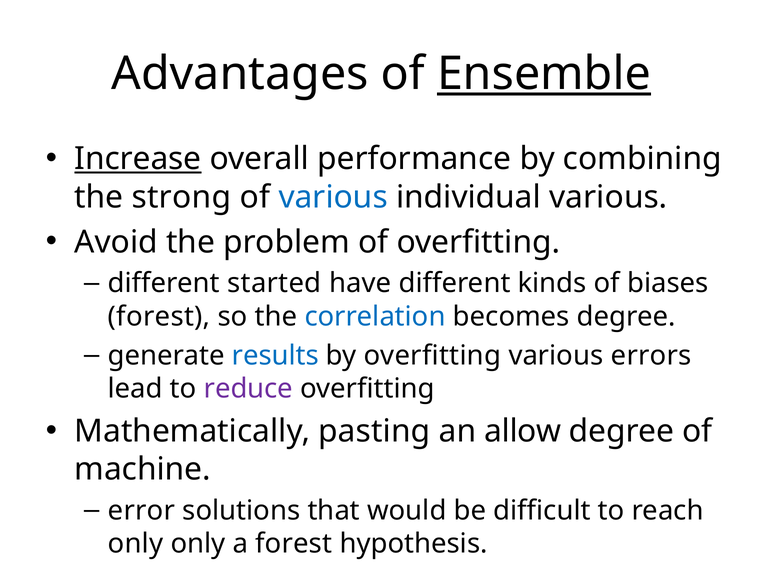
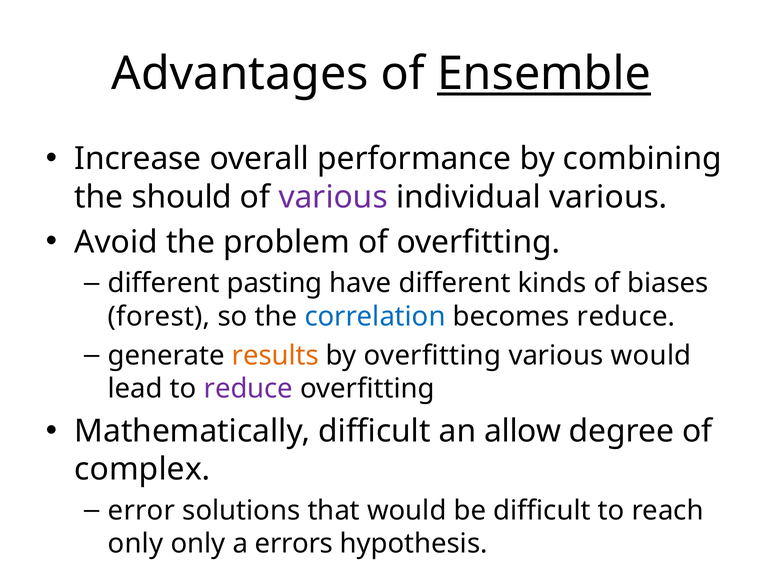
Increase underline: present -> none
strong: strong -> should
various at (333, 197) colour: blue -> purple
started: started -> pasting
becomes degree: degree -> reduce
results colour: blue -> orange
various errors: errors -> would
Mathematically pasting: pasting -> difficult
machine: machine -> complex
a forest: forest -> errors
